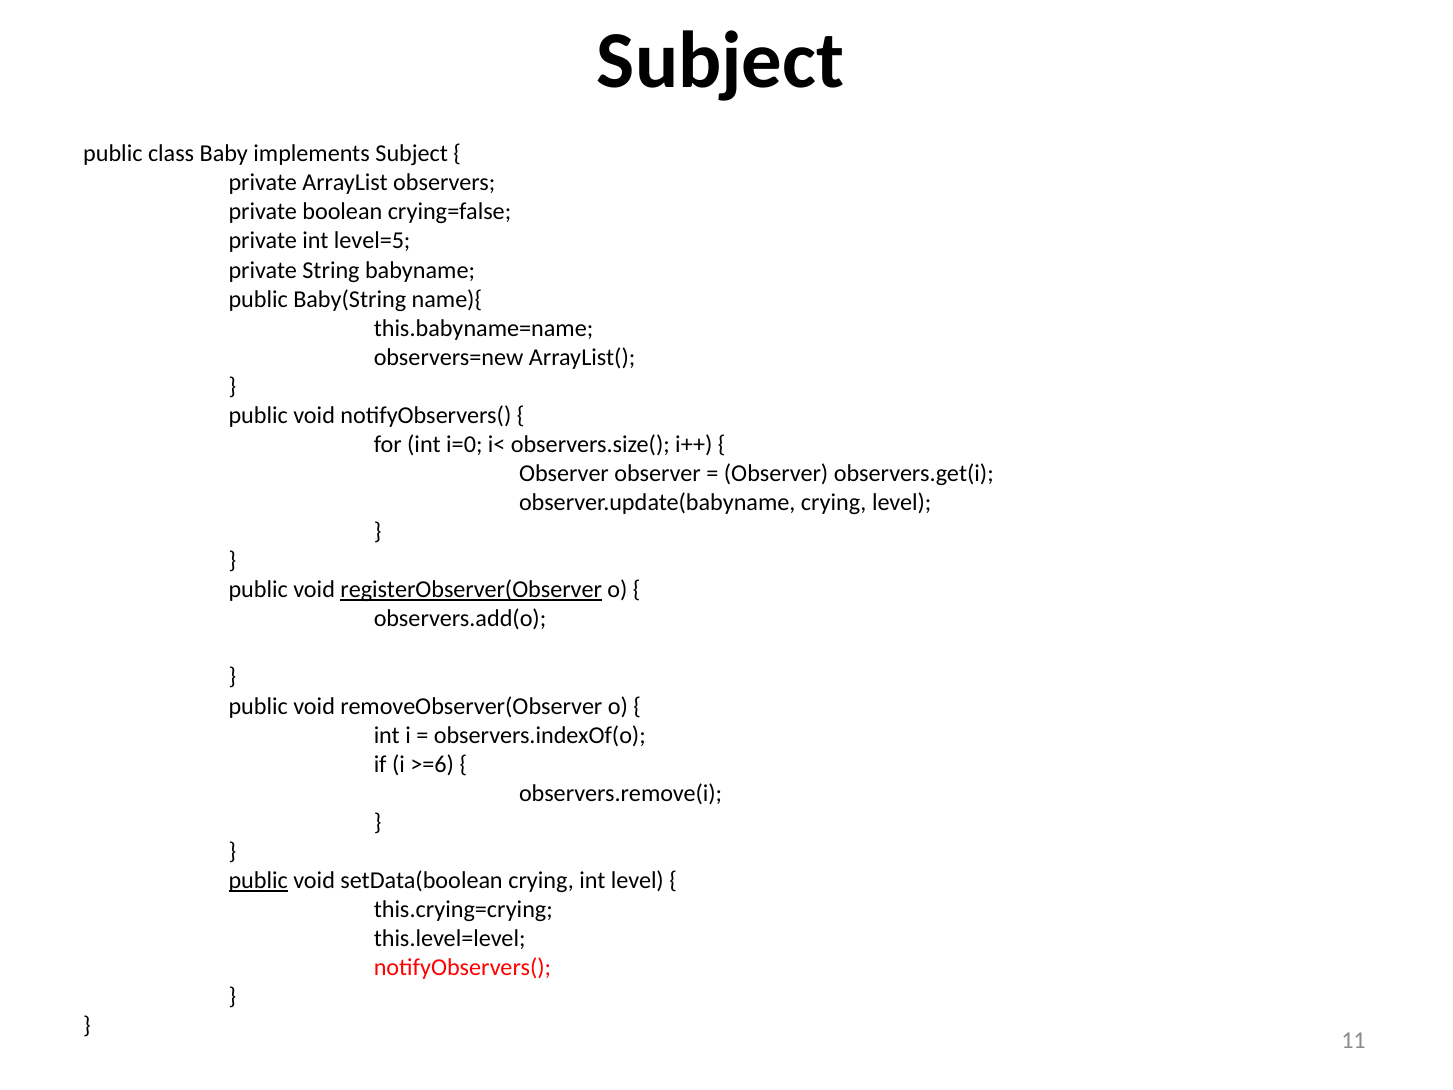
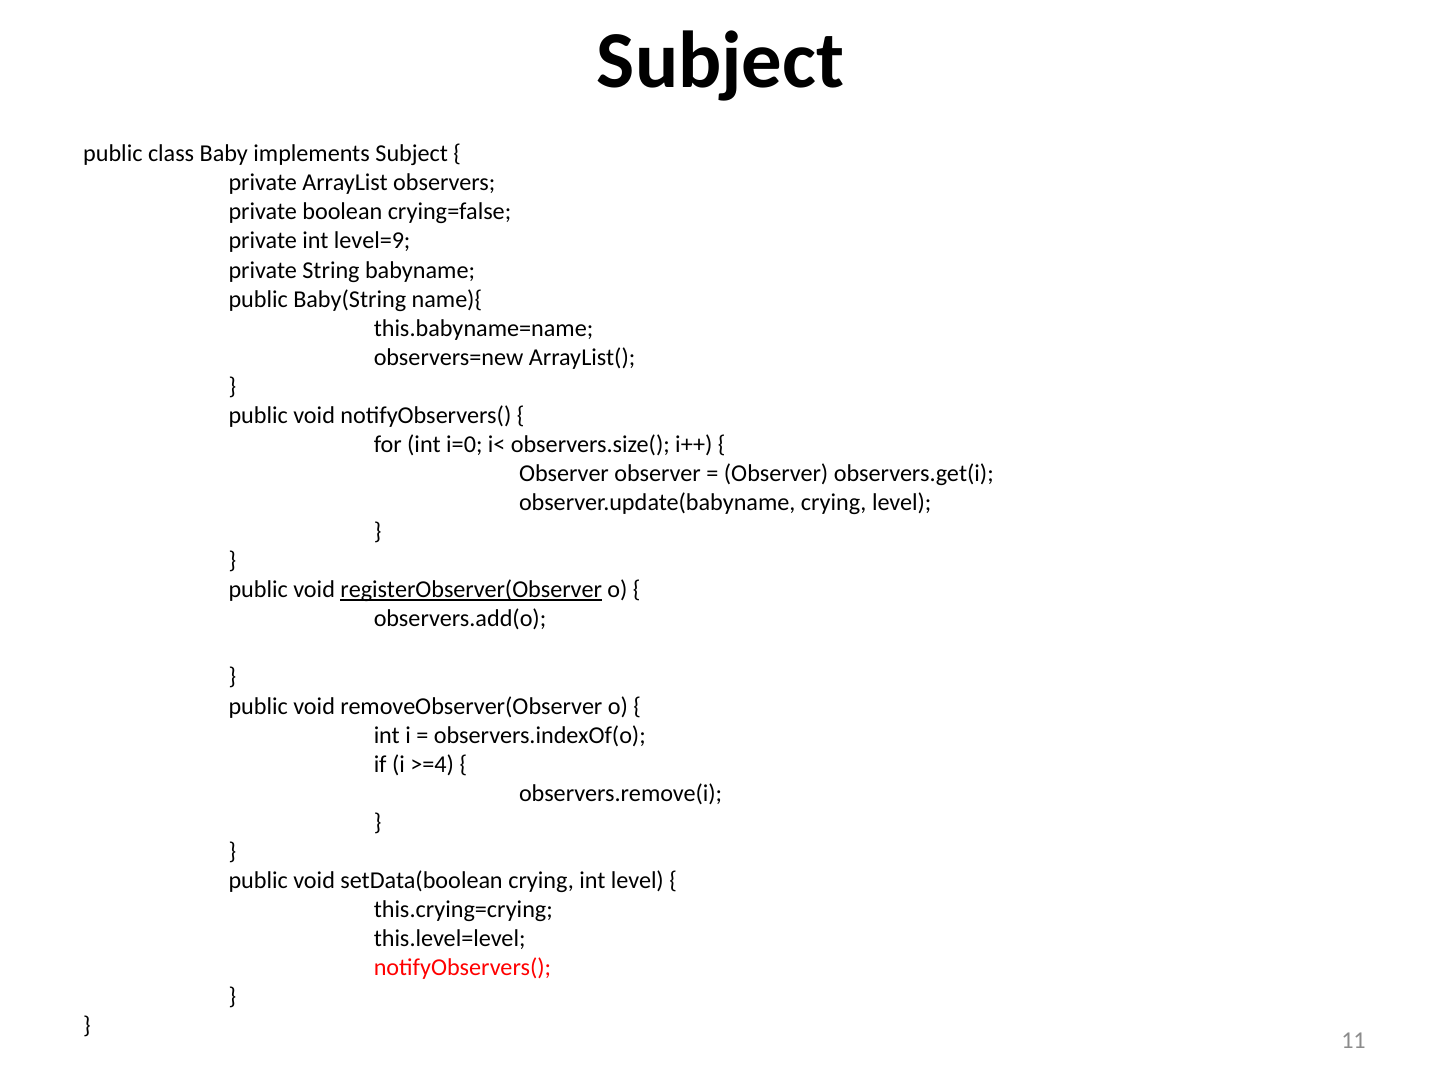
level=5: level=5 -> level=9
>=6: >=6 -> >=4
public at (258, 880) underline: present -> none
